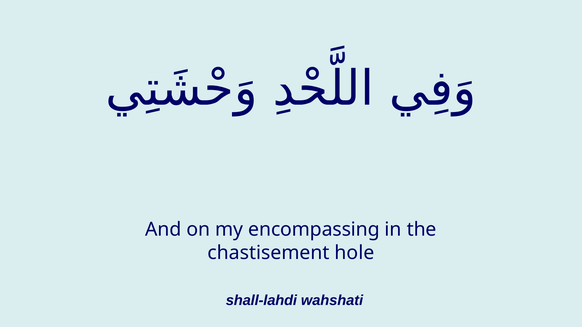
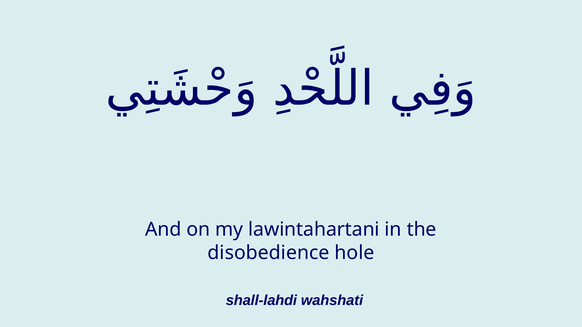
encompassing: encompassing -> lawintahartani
chastisement: chastisement -> disobedience
